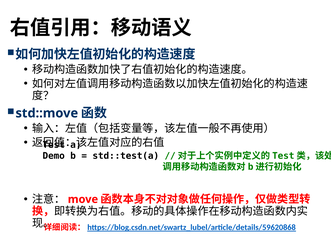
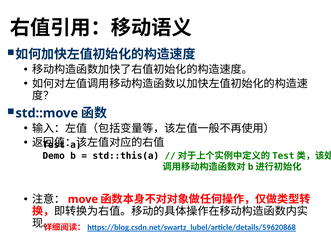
std::test(a: std::test(a -> std::this(a
